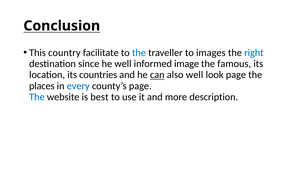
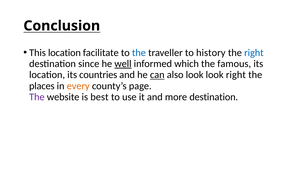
This country: country -> location
images: images -> history
well at (123, 64) underline: none -> present
image: image -> which
also well: well -> look
look page: page -> right
every colour: blue -> orange
The at (37, 97) colour: blue -> purple
more description: description -> destination
